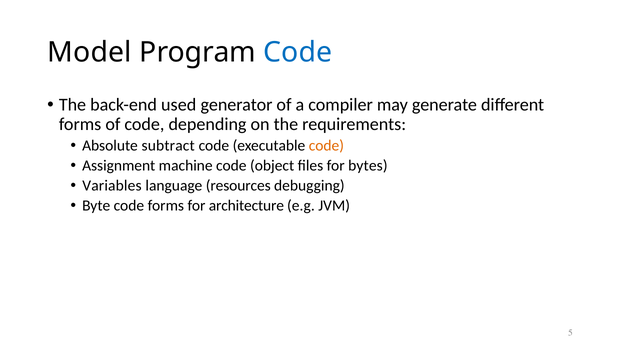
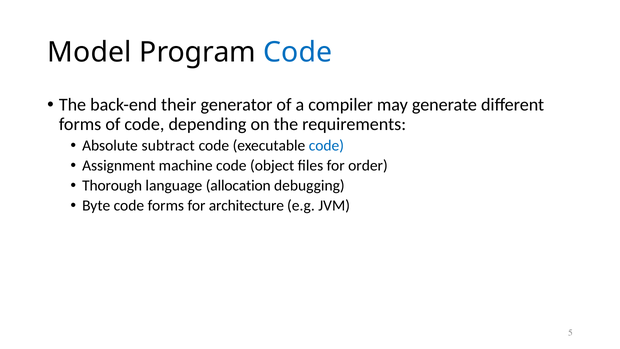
used: used -> their
code at (326, 146) colour: orange -> blue
bytes: bytes -> order
Variables: Variables -> Thorough
resources: resources -> allocation
